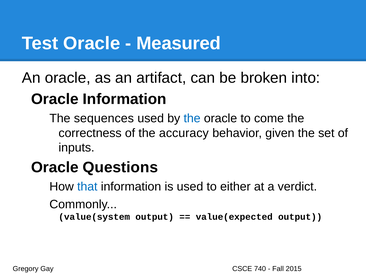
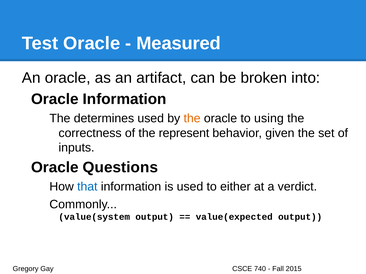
sequences: sequences -> determines
the at (192, 119) colour: blue -> orange
come: come -> using
accuracy: accuracy -> represent
